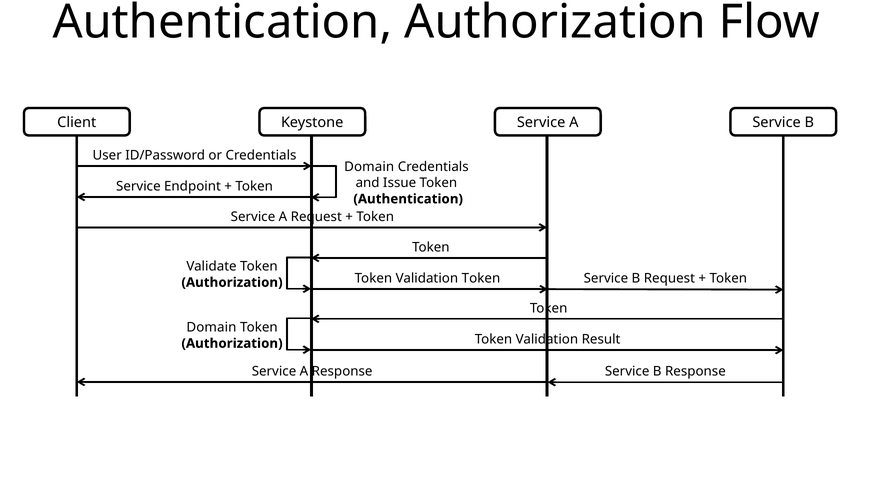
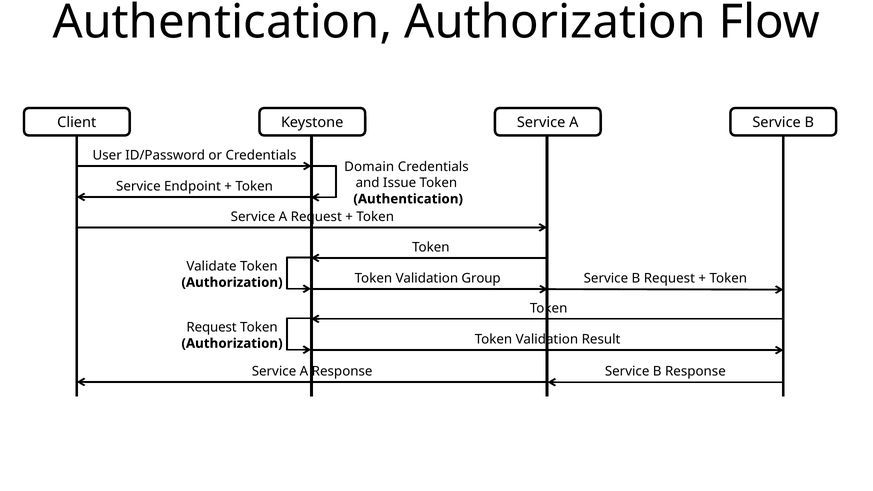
Validation Token: Token -> Group
Domain at (211, 327): Domain -> Request
